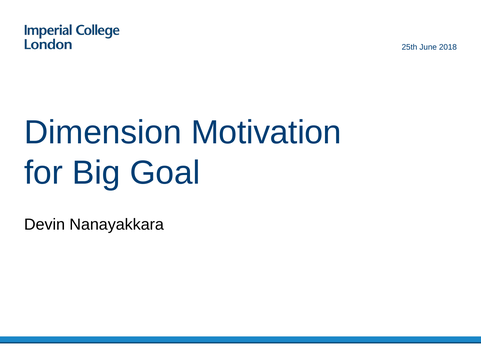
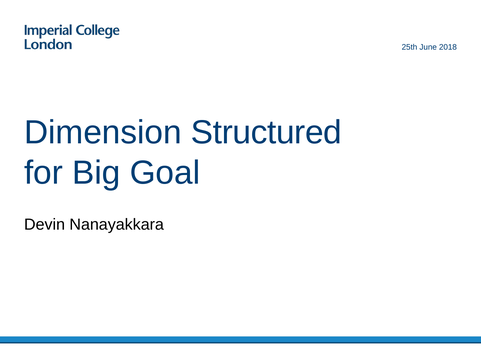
Motivation: Motivation -> Structured
